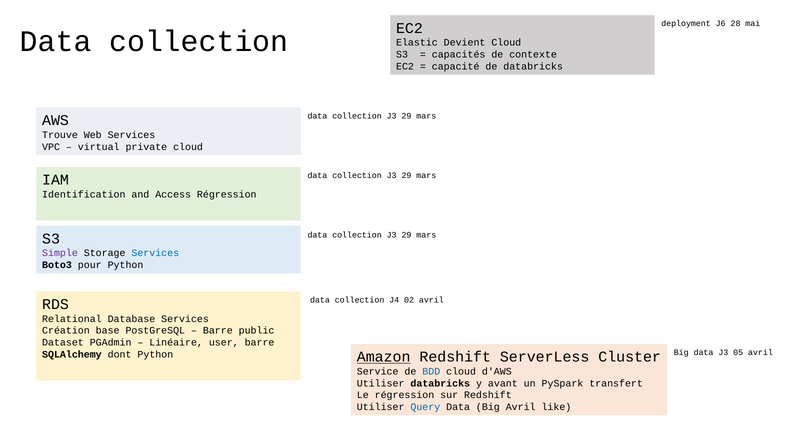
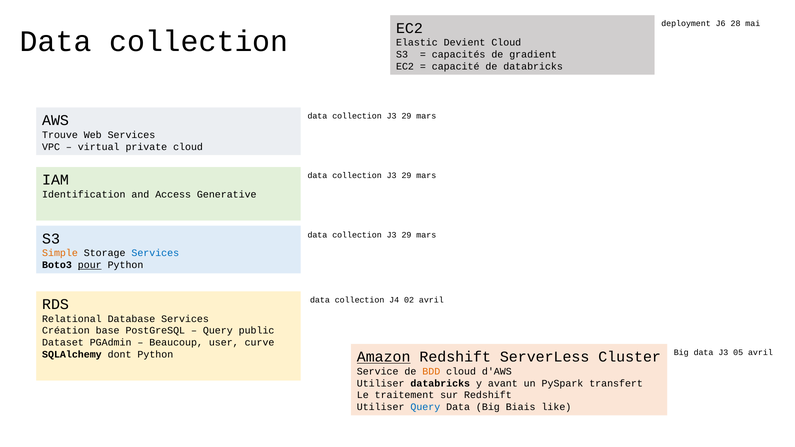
contexte: contexte -> gradient
Access Régression: Régression -> Generative
Simple colour: purple -> orange
pour underline: none -> present
Barre at (218, 331): Barre -> Query
Linéaire: Linéaire -> Beaucoup
user barre: barre -> curve
BDD colour: blue -> orange
Le régression: régression -> traitement
Big Avril: Avril -> Biais
